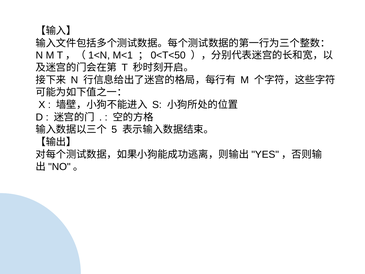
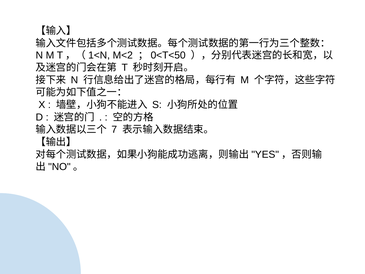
M<1: M<1 -> M<2
5: 5 -> 7
